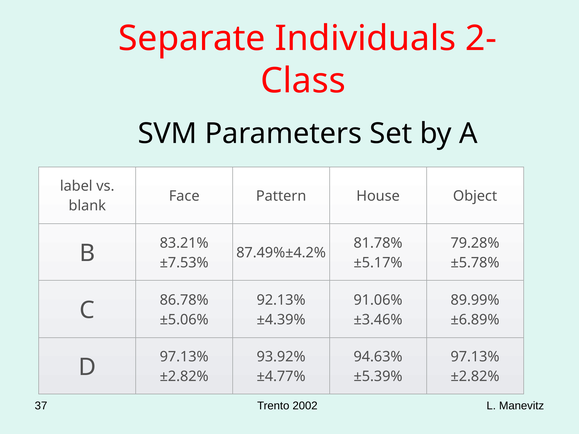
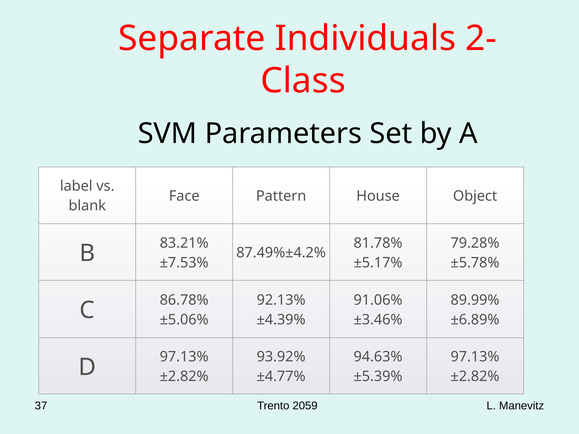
2002: 2002 -> 2059
